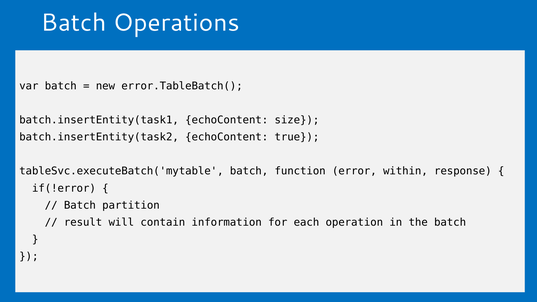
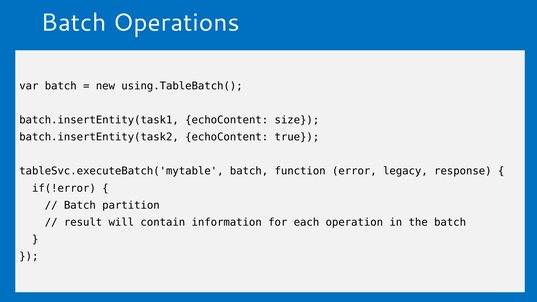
error.TableBatch(: error.TableBatch( -> using.TableBatch(
within: within -> legacy
